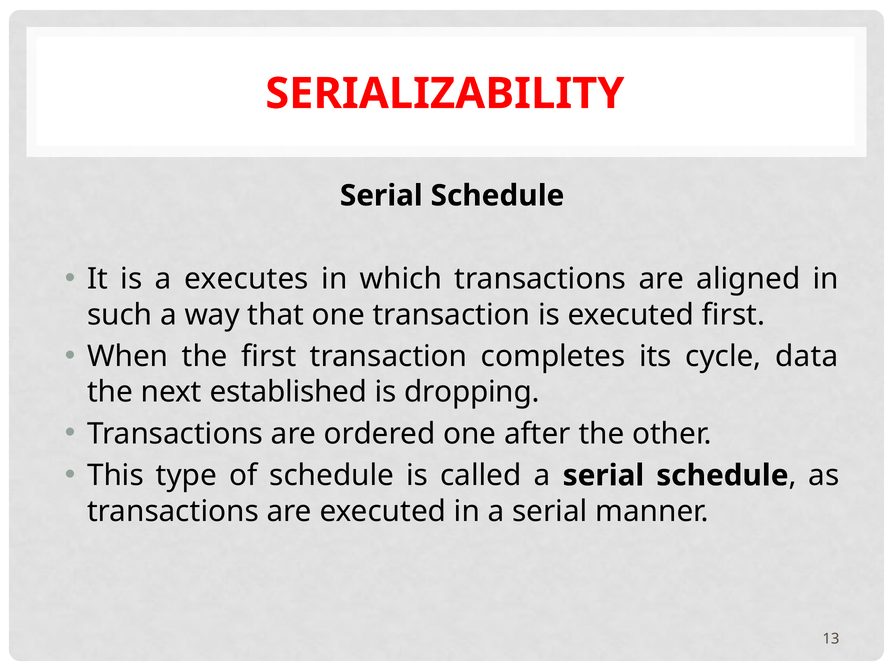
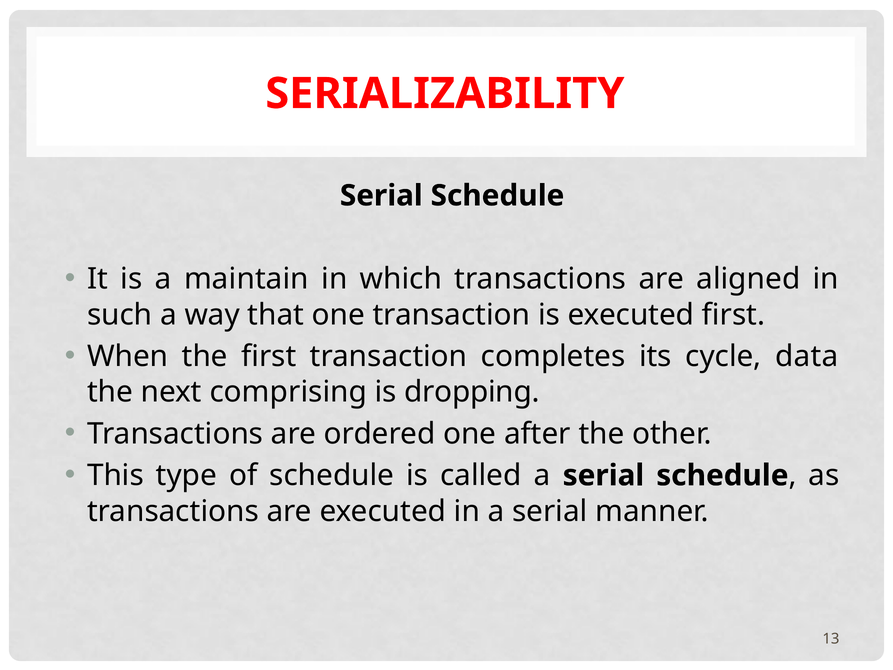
executes: executes -> maintain
established: established -> comprising
